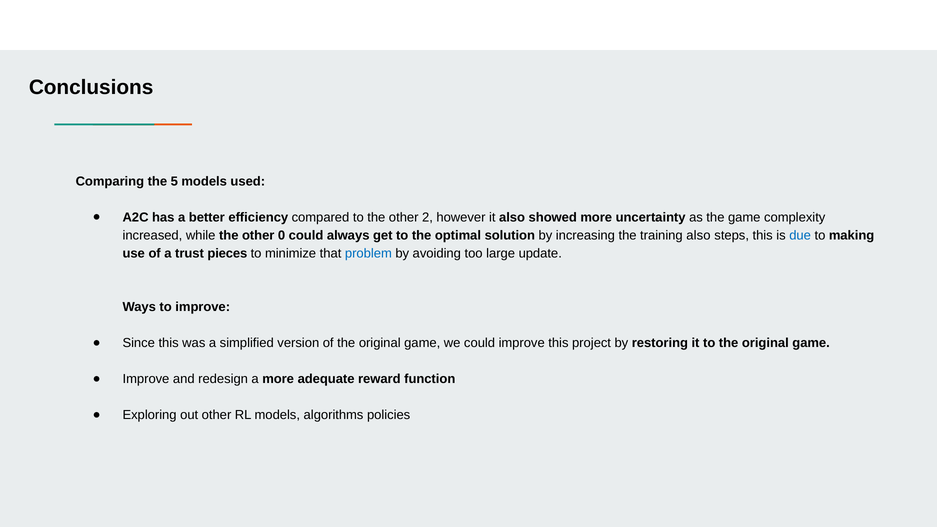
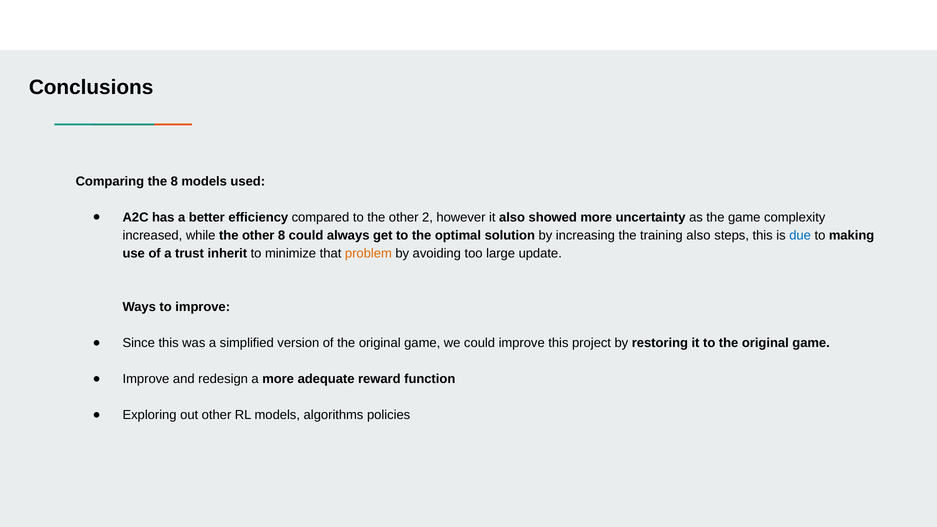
the 5: 5 -> 8
other 0: 0 -> 8
pieces: pieces -> inherit
problem colour: blue -> orange
